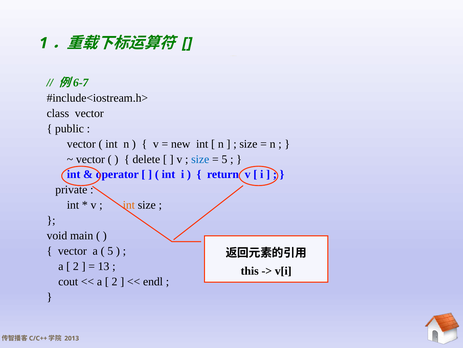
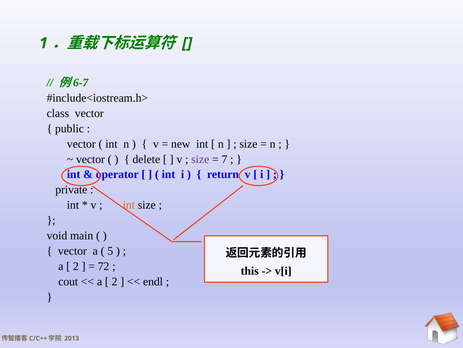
size at (200, 159) colour: blue -> purple
5 at (224, 159): 5 -> 7
13: 13 -> 72
